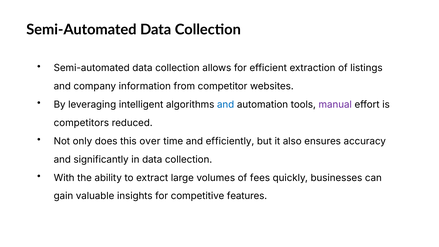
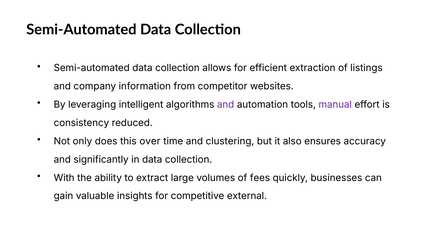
and at (226, 105) colour: blue -> purple
competitors: competitors -> consistency
efficiently: efficiently -> clustering
features: features -> external
